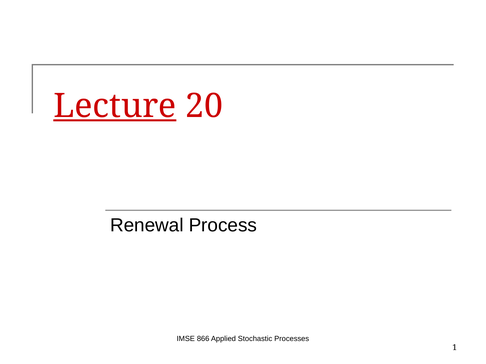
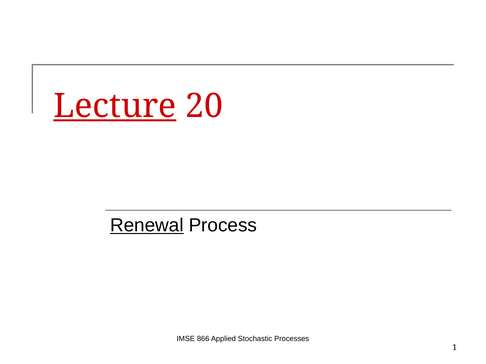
Renewal underline: none -> present
